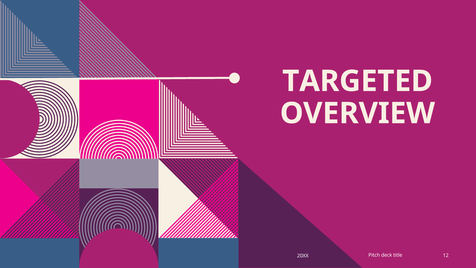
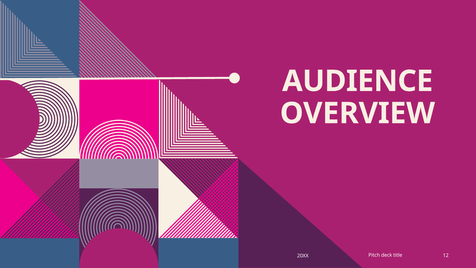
TARGETED: TARGETED -> AUDIENCE
